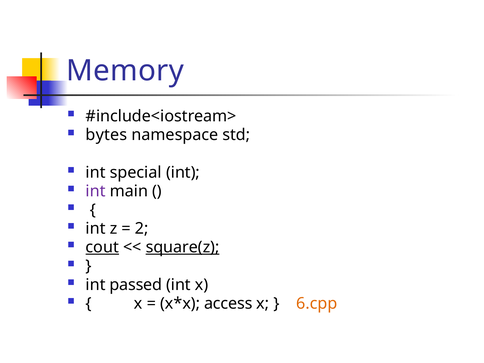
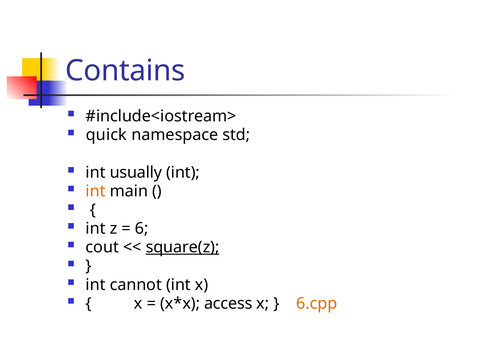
Memory: Memory -> Contains
bytes: bytes -> quick
special: special -> usually
int at (96, 191) colour: purple -> orange
2: 2 -> 6
cout underline: present -> none
passed: passed -> cannot
